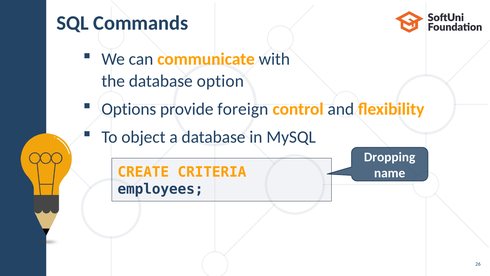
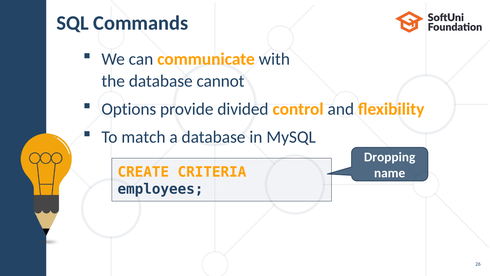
option: option -> cannot
foreign: foreign -> divided
object: object -> match
